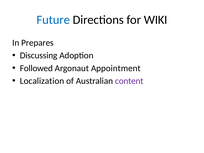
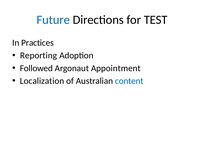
WIKI: WIKI -> TEST
Prepares: Prepares -> Practices
Discussing: Discussing -> Reporting
content colour: purple -> blue
